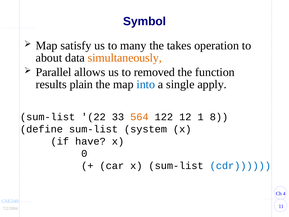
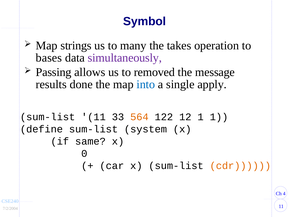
satisfy: satisfy -> strings
about: about -> bases
simultaneously colour: orange -> purple
Parallel: Parallel -> Passing
function: function -> message
plain: plain -> done
sum-list 22: 22 -> 11
1 8: 8 -> 1
have: have -> same
cdr colour: blue -> orange
